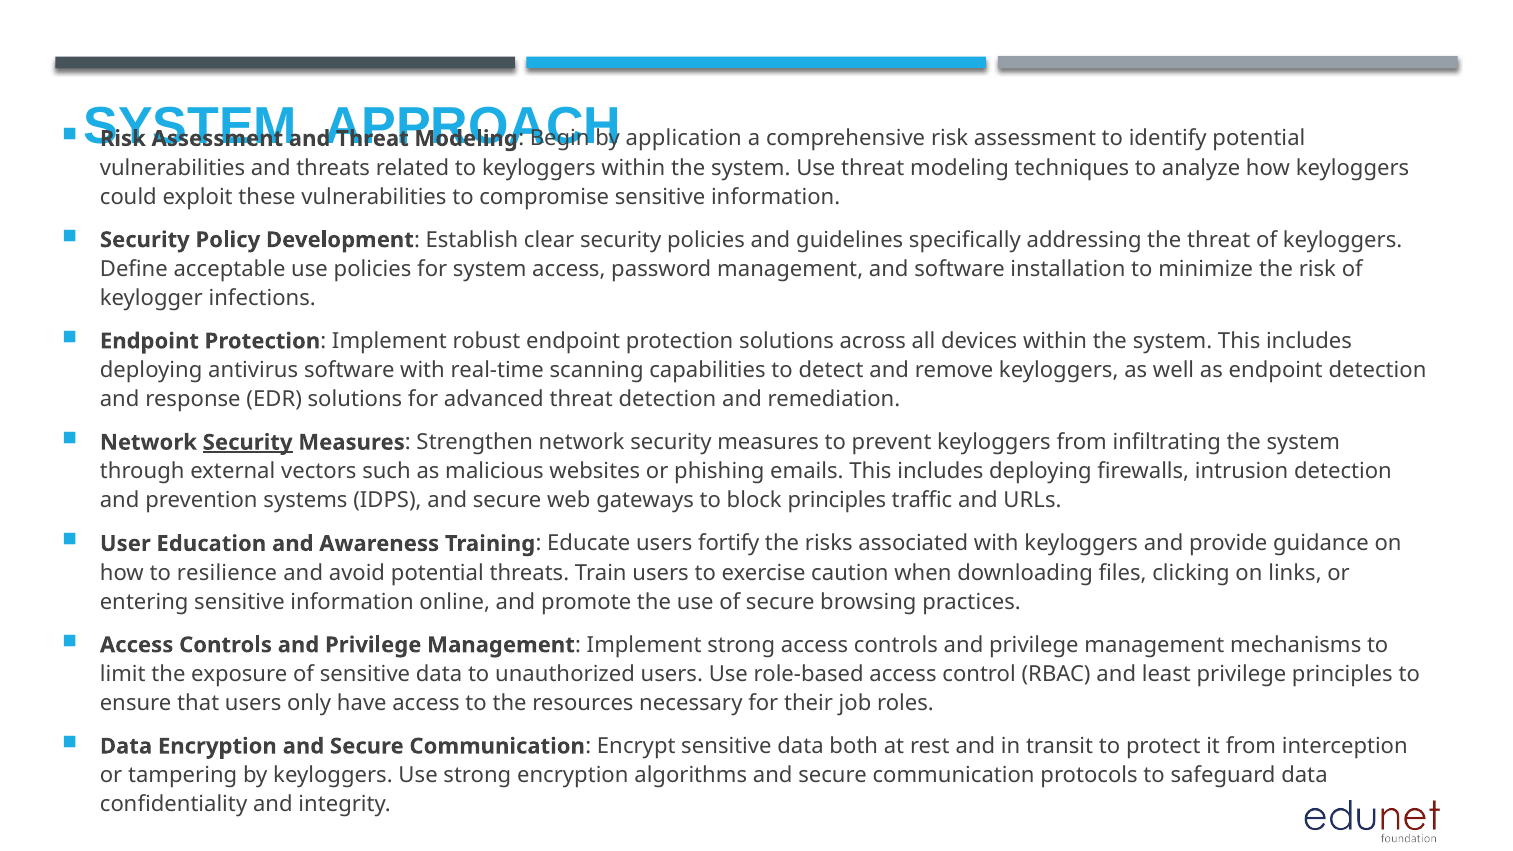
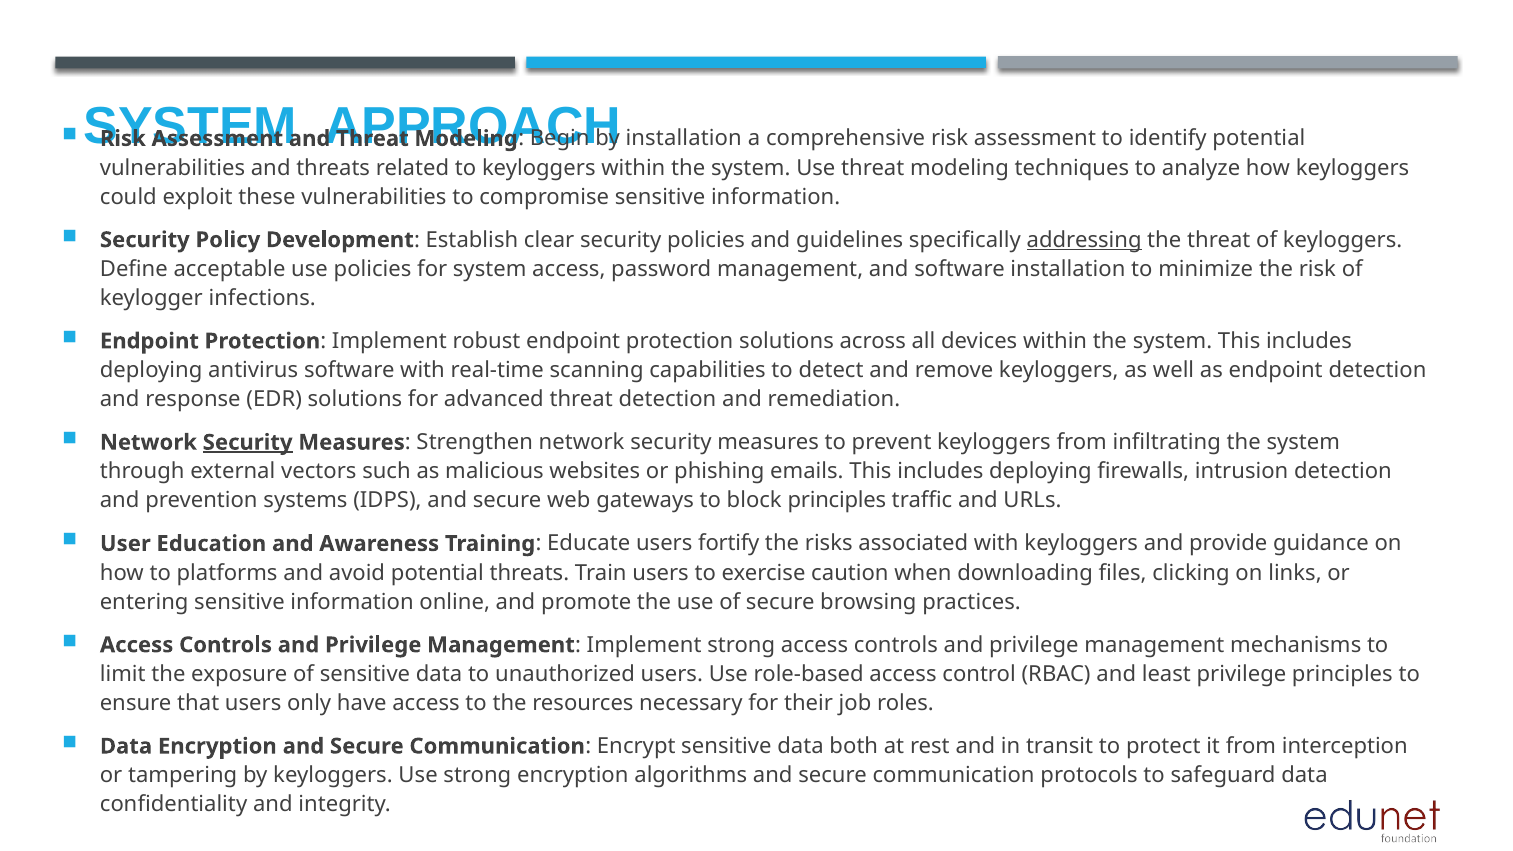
application at (684, 139): application -> installation
addressing underline: none -> present
resilience: resilience -> platforms
